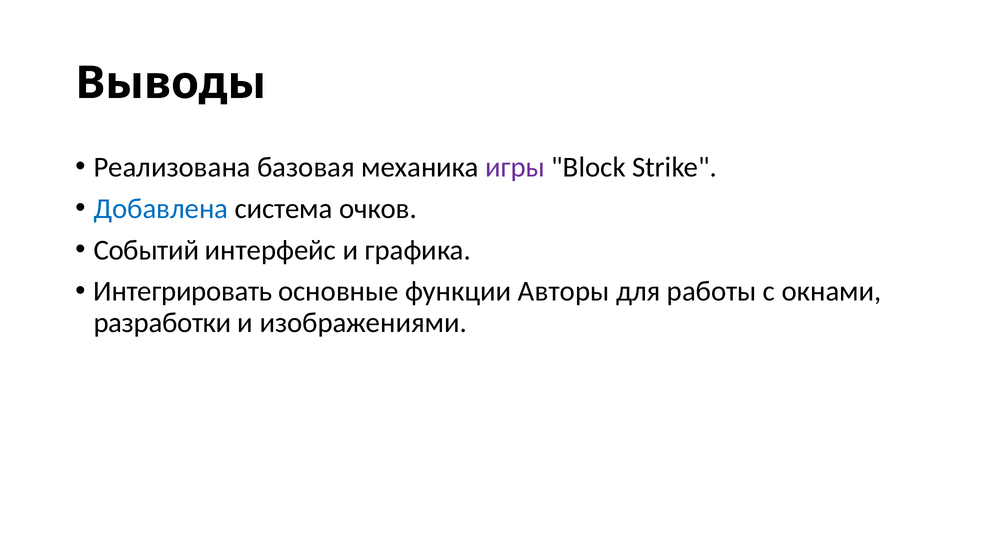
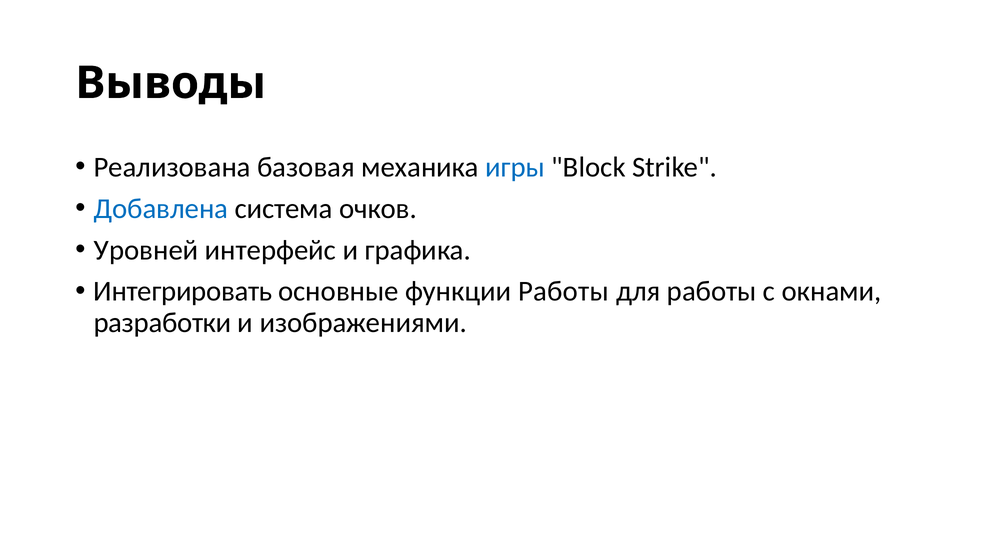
игры colour: purple -> blue
Событий: Событий -> Уровней
функции Авторы: Авторы -> Работы
